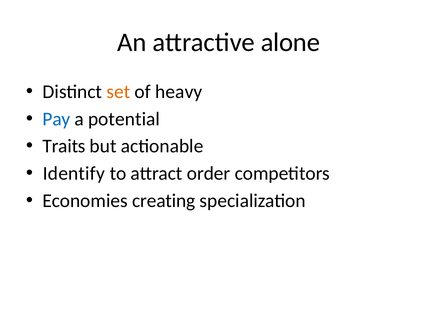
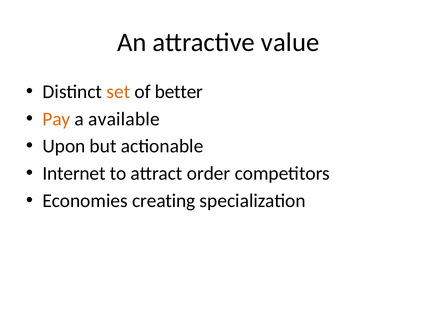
alone: alone -> value
heavy: heavy -> better
Pay colour: blue -> orange
potential: potential -> available
Traits: Traits -> Upon
Identify: Identify -> Internet
